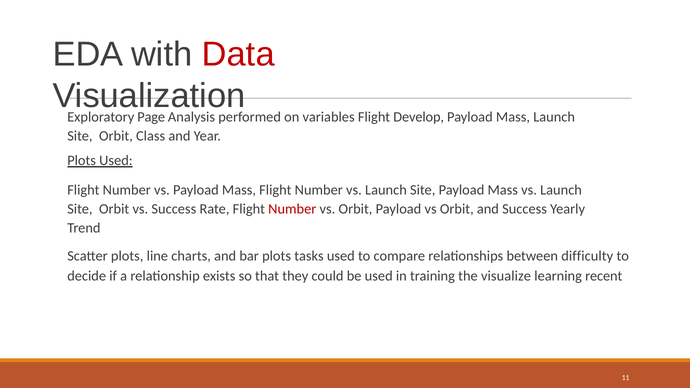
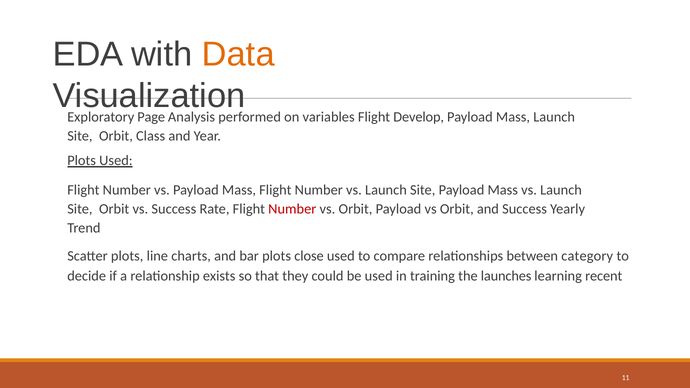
Data colour: red -> orange
tasks: tasks -> close
difficulty: difficulty -> category
visualize: visualize -> launches
